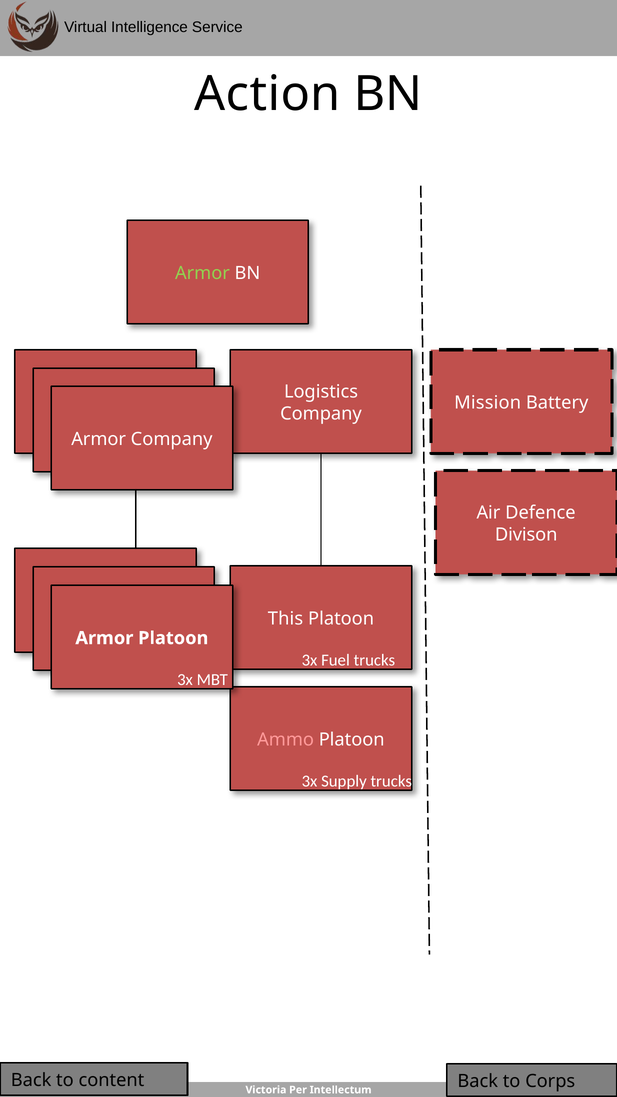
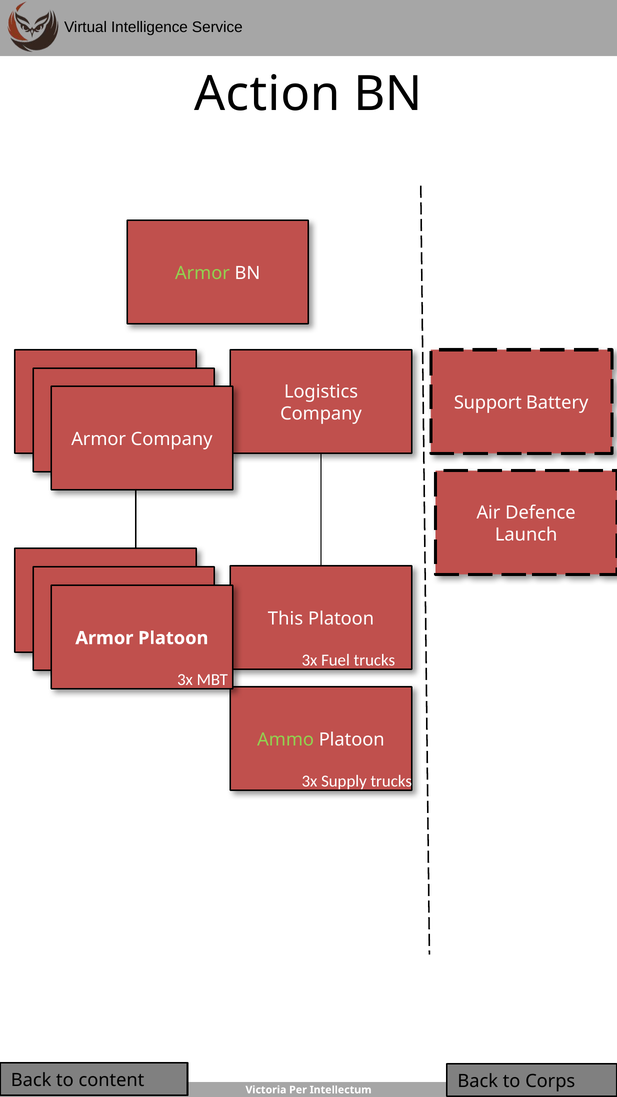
Mission: Mission -> Support
Divison: Divison -> Launch
Ammo colour: pink -> light green
